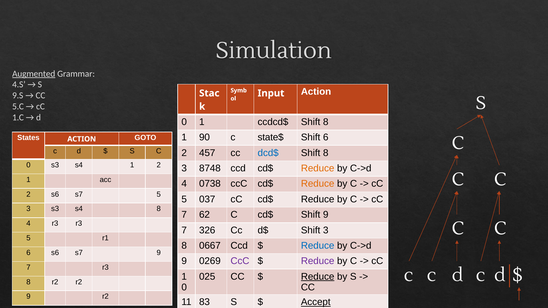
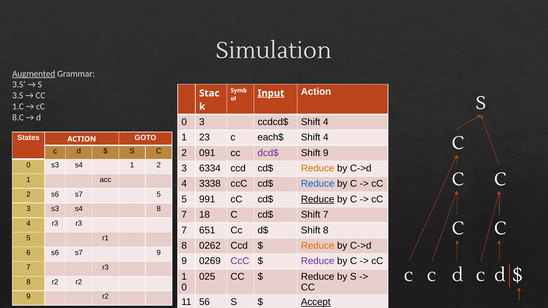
4.S at (19, 85): 4.S -> 3.S
9.S at (18, 96): 9.S -> 3.S
Input underline: none -> present
5.C: 5.C -> 1.C
1.C: 1.C -> 8.C
0 1: 1 -> 3
ccdcd$ Shift 8: 8 -> 4
90: 90 -> 23
state$: state$ -> each$
6 at (326, 138): 6 -> 4
457: 457 -> 091
dcd$ colour: blue -> purple
8 at (326, 153): 8 -> 9
8748: 8748 -> 6334
0738: 0738 -> 3338
Reduce at (318, 184) colour: orange -> blue
037: 037 -> 991
Reduce at (318, 199) underline: none -> present
62: 62 -> 18
Shift 9: 9 -> 7
326: 326 -> 651
Shift 3: 3 -> 8
0667: 0667 -> 0262
Reduce at (318, 246) colour: blue -> orange
Reduce at (318, 277) underline: present -> none
83: 83 -> 56
